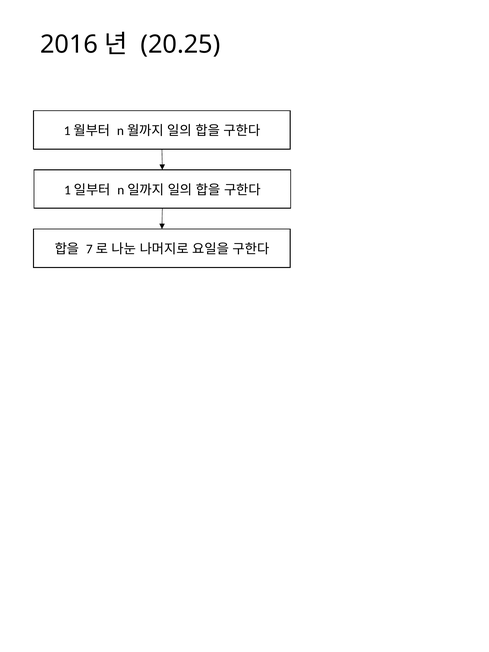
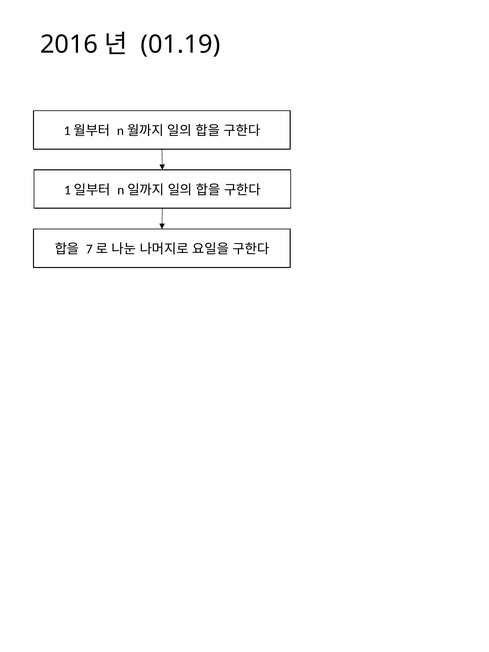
20.25: 20.25 -> 01.19
